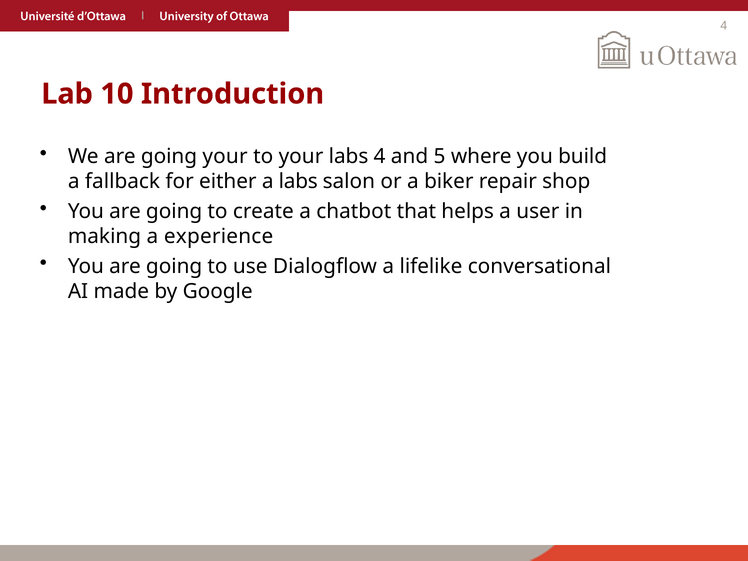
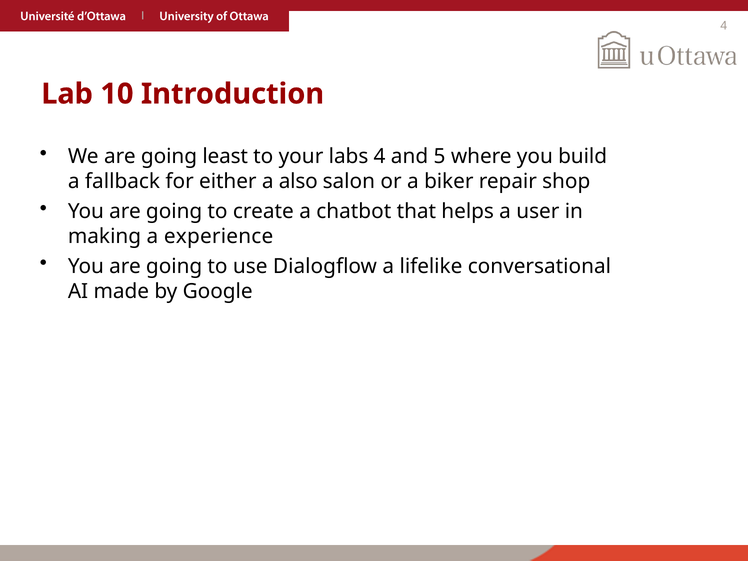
going your: your -> least
a labs: labs -> also
